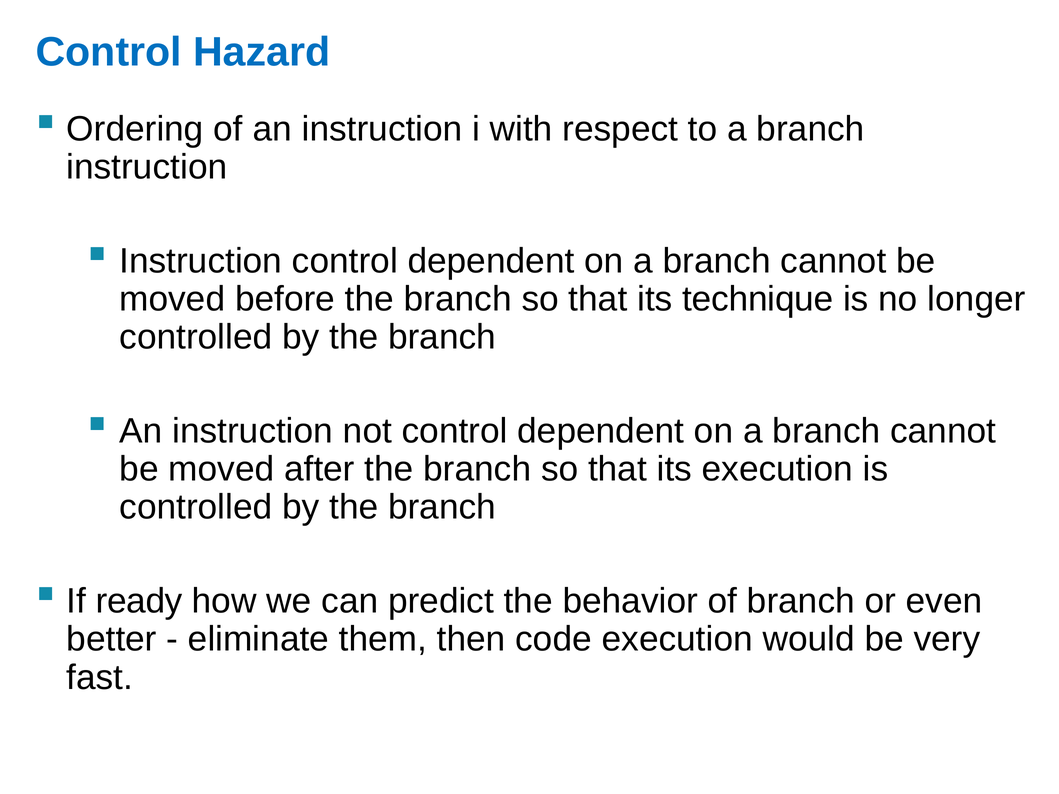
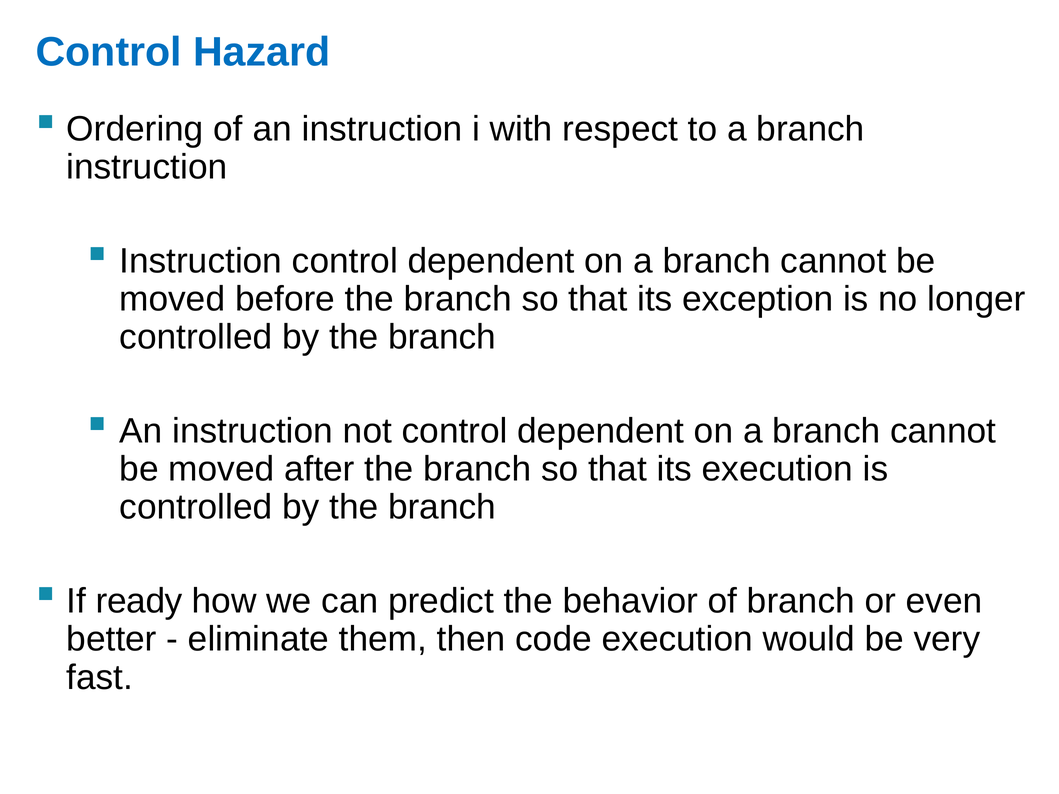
technique: technique -> exception
